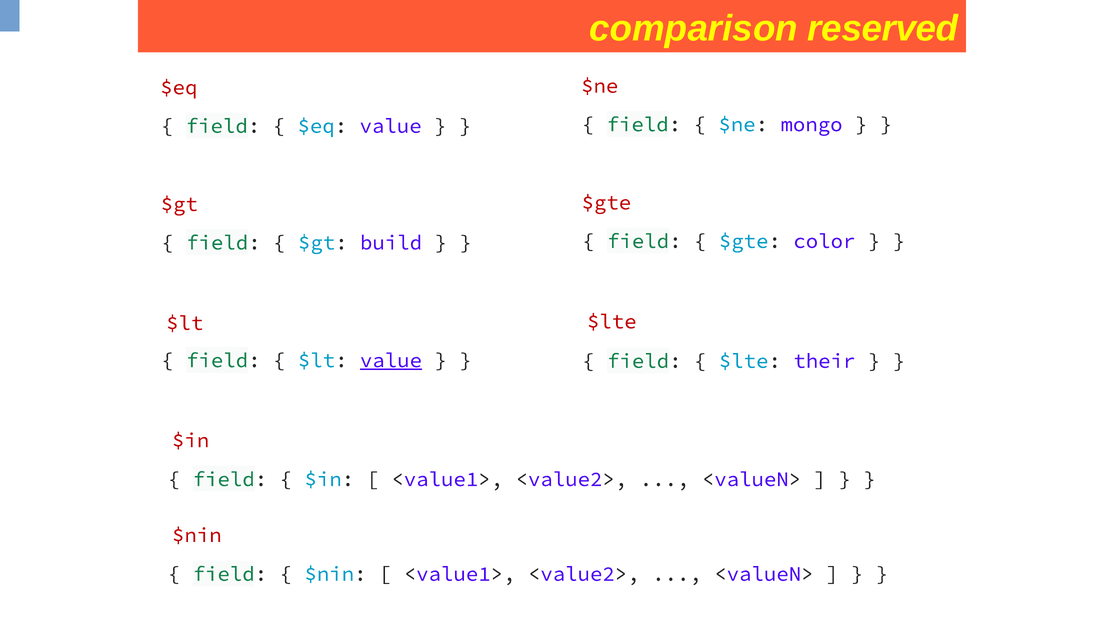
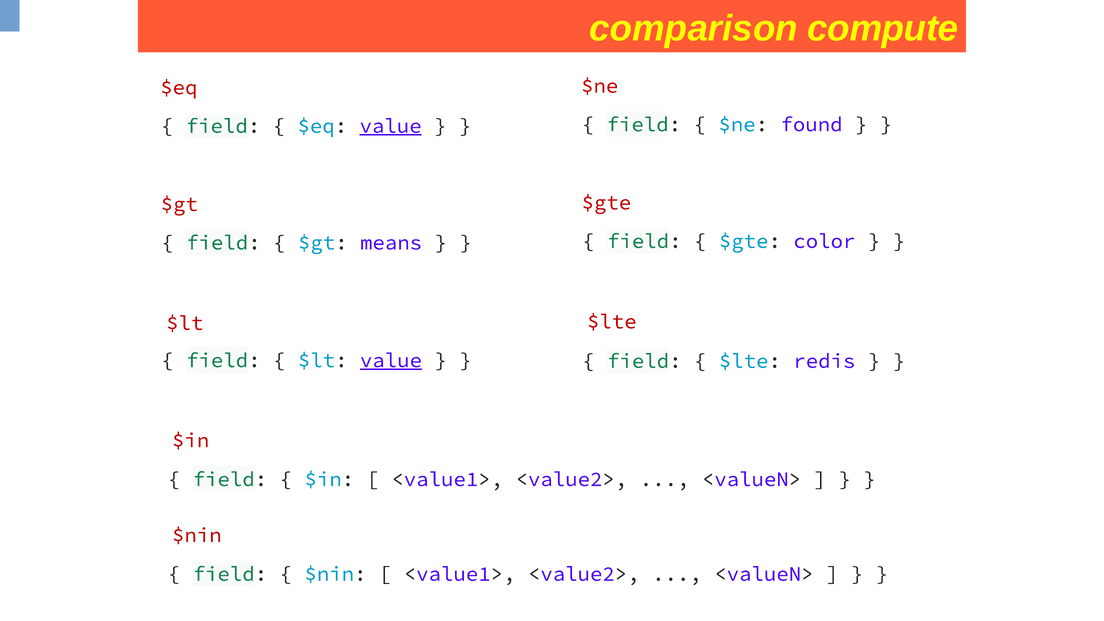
reserved: reserved -> compute
mongo: mongo -> found
value at (391, 126) underline: none -> present
build: build -> means
their: their -> redis
